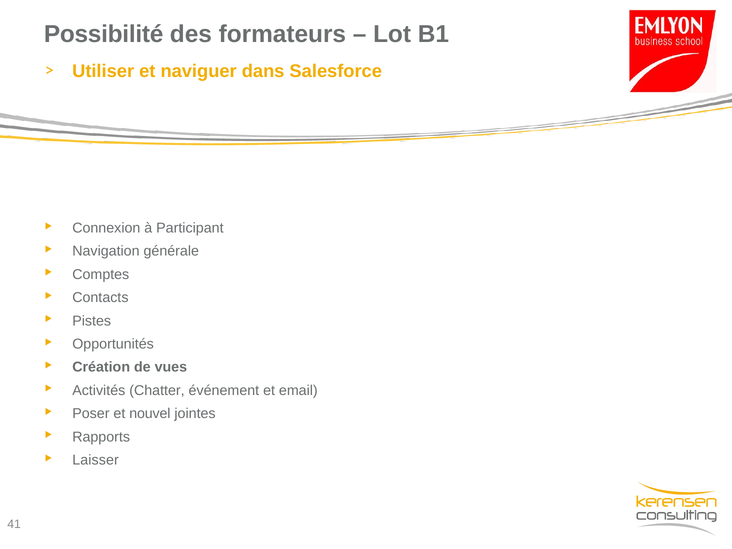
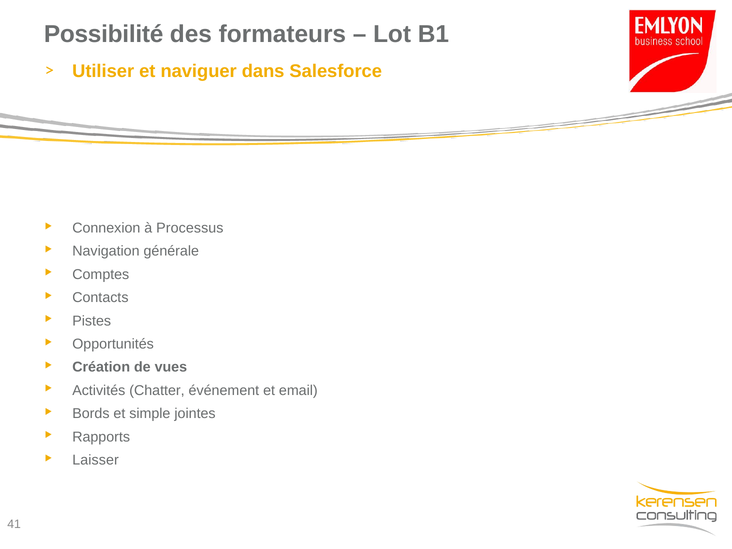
Participant: Participant -> Processus
Poser: Poser -> Bords
nouvel: nouvel -> simple
